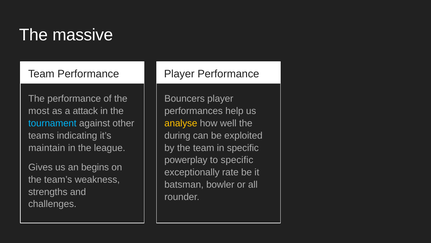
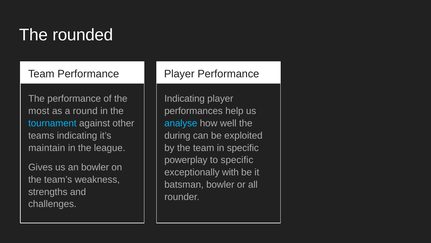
massive: massive -> rounded
Bouncers at (185, 99): Bouncers -> Indicating
attack: attack -> round
analyse colour: yellow -> light blue
an begins: begins -> bowler
rate: rate -> with
